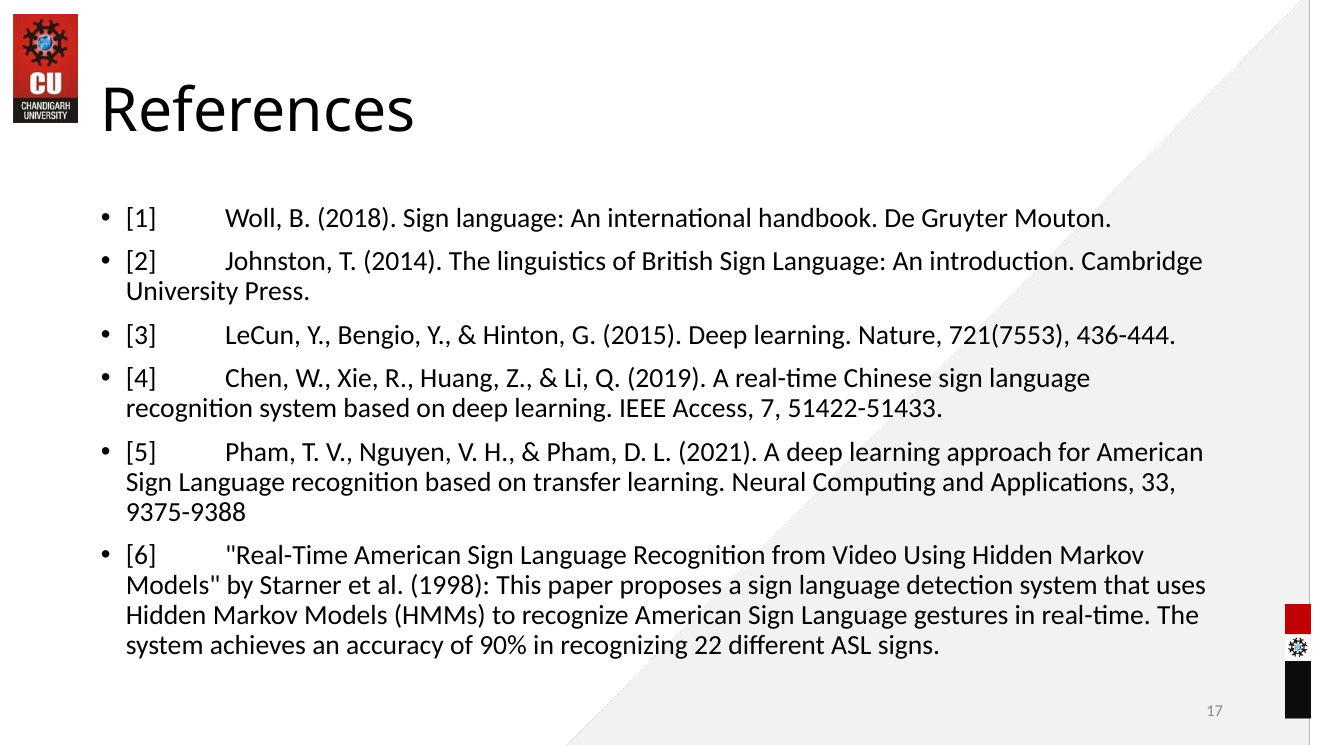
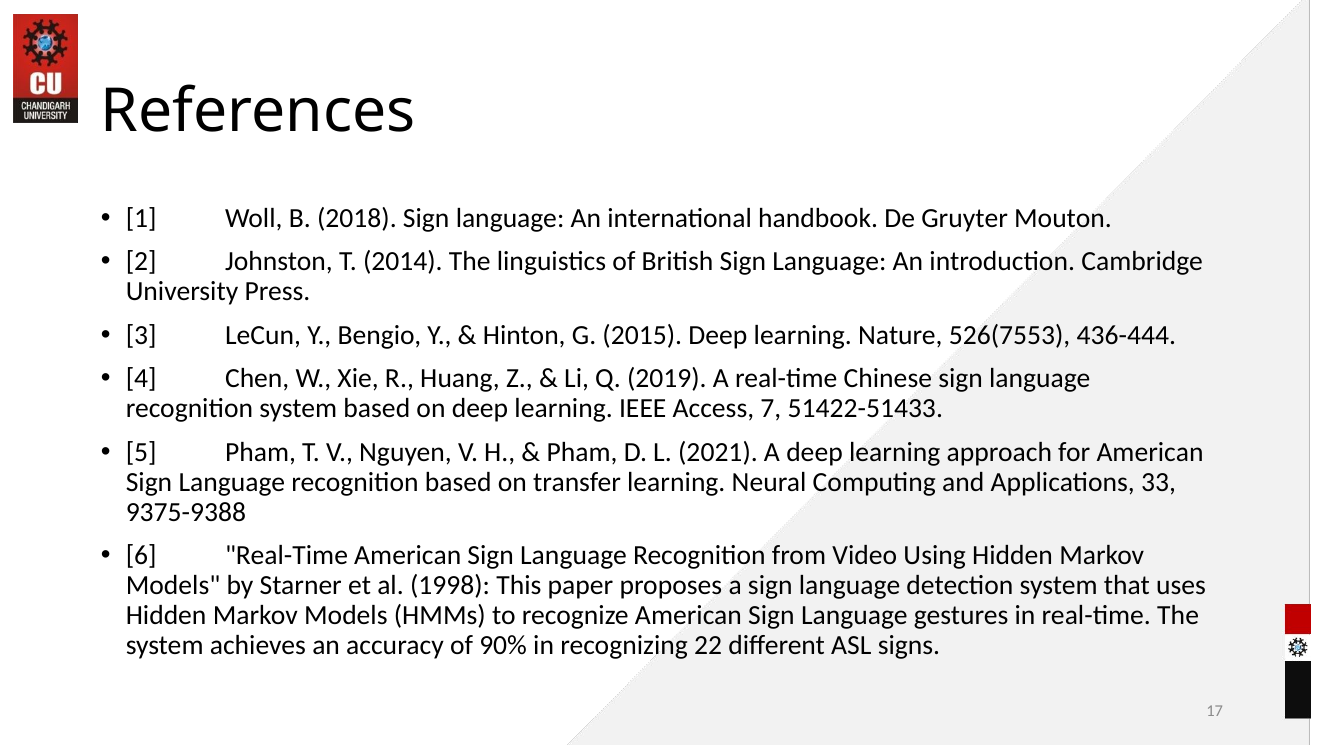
721(7553: 721(7553 -> 526(7553
